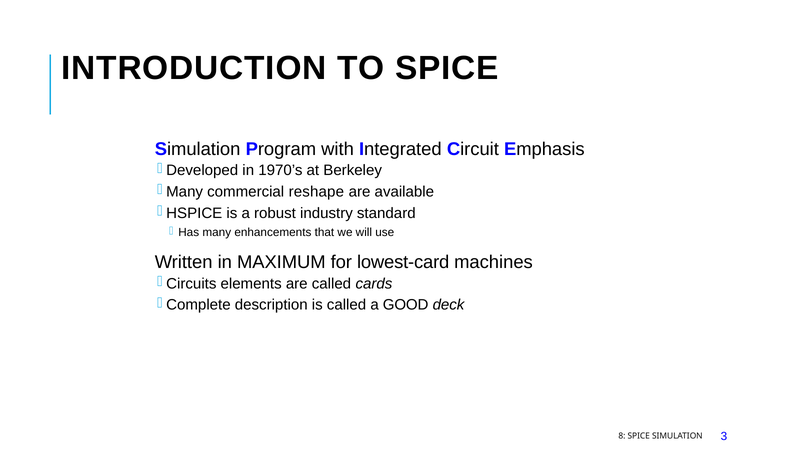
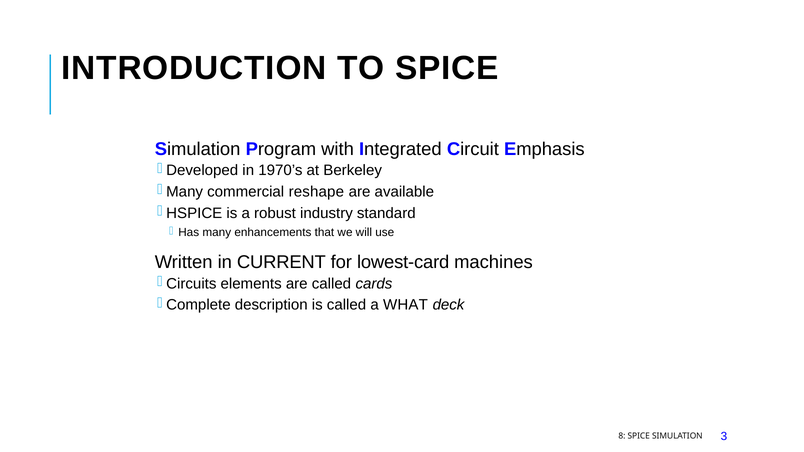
MAXIMUM: MAXIMUM -> CURRENT
GOOD: GOOD -> WHAT
